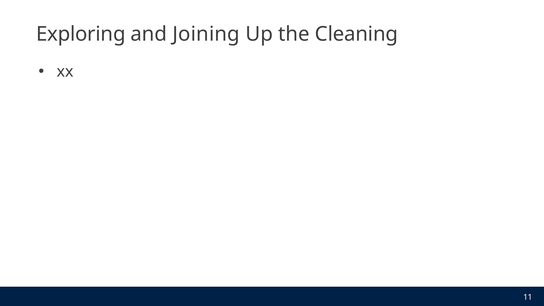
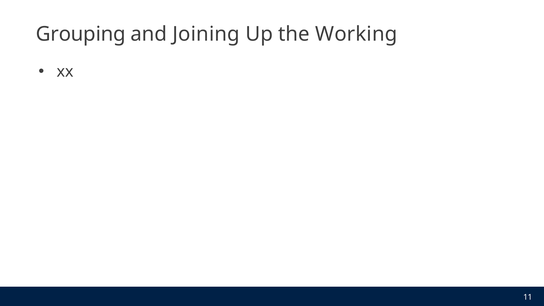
Exploring: Exploring -> Grouping
Cleaning: Cleaning -> Working
